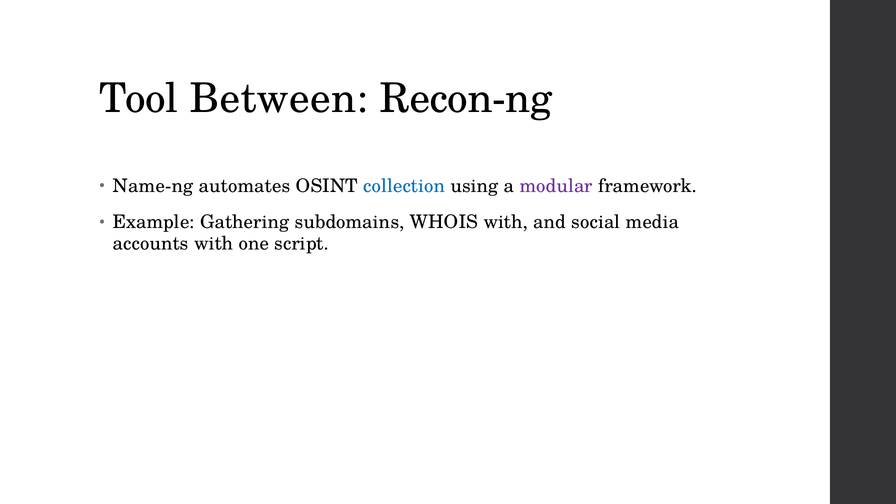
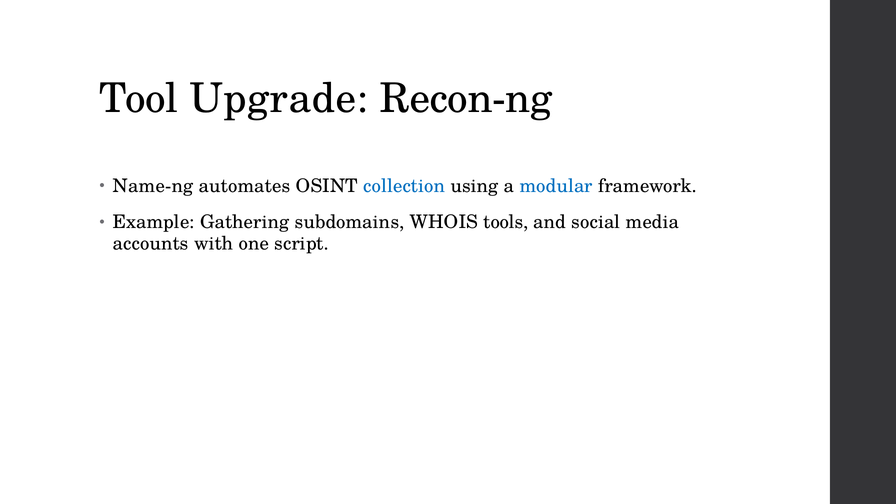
Between: Between -> Upgrade
modular colour: purple -> blue
WHOIS with: with -> tools
